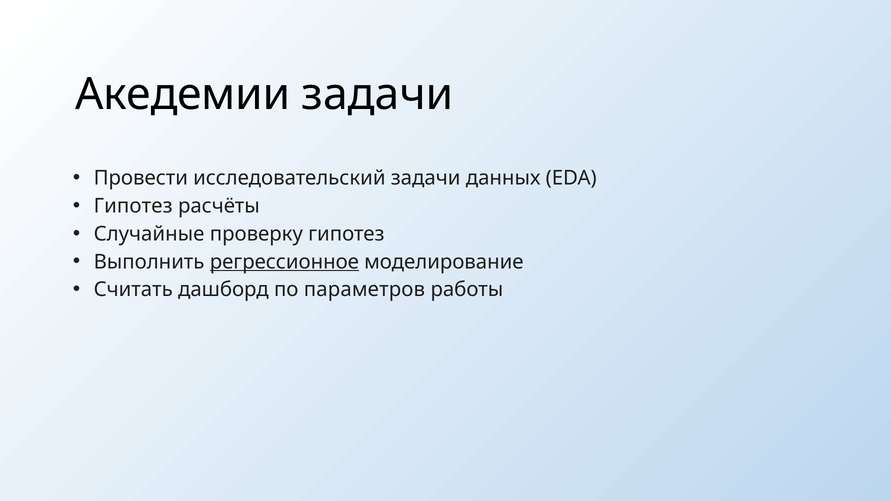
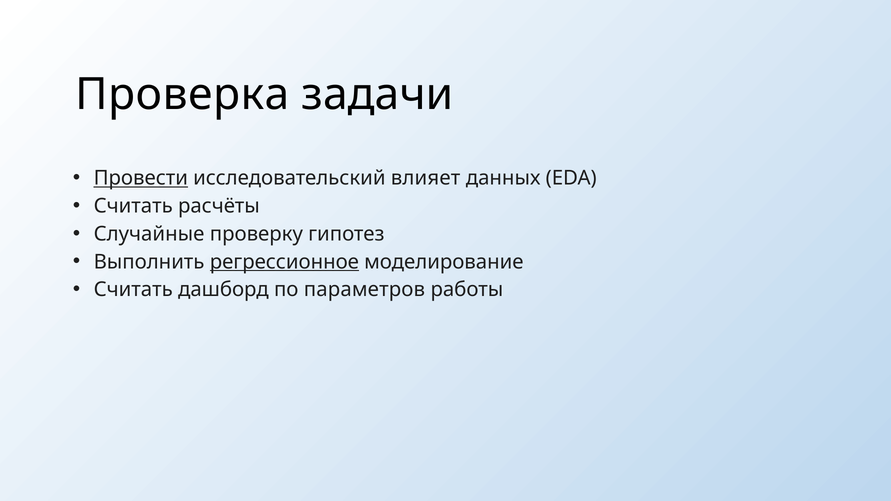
Акедемии: Акедемии -> Проверка
Провести underline: none -> present
исследовательский задачи: задачи -> влияет
Гипотез at (133, 206): Гипотез -> Считать
